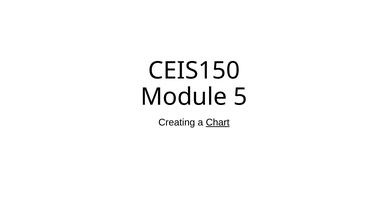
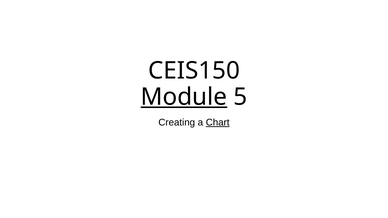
Module underline: none -> present
